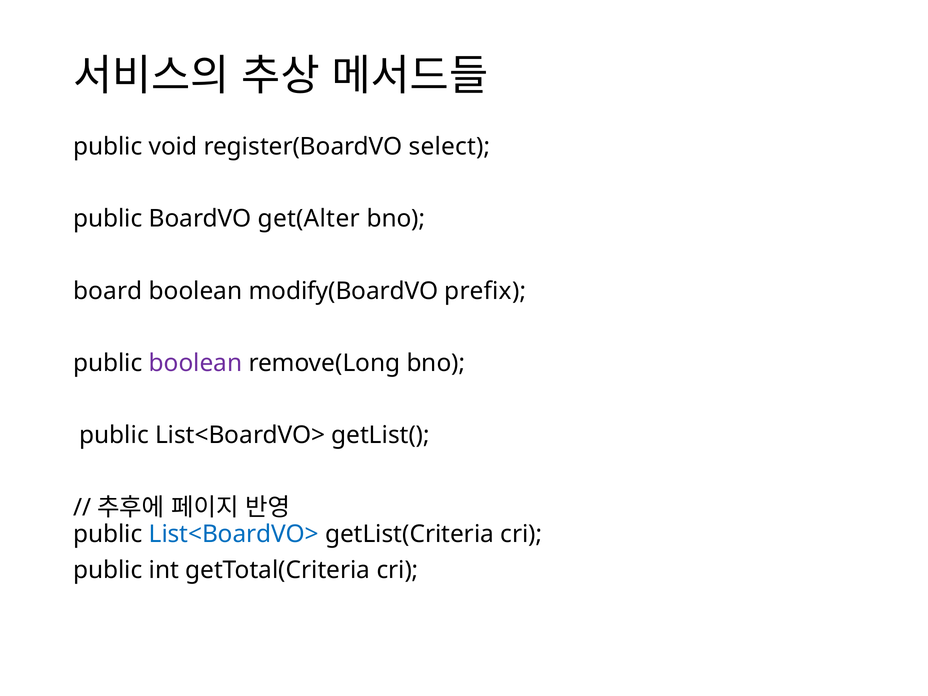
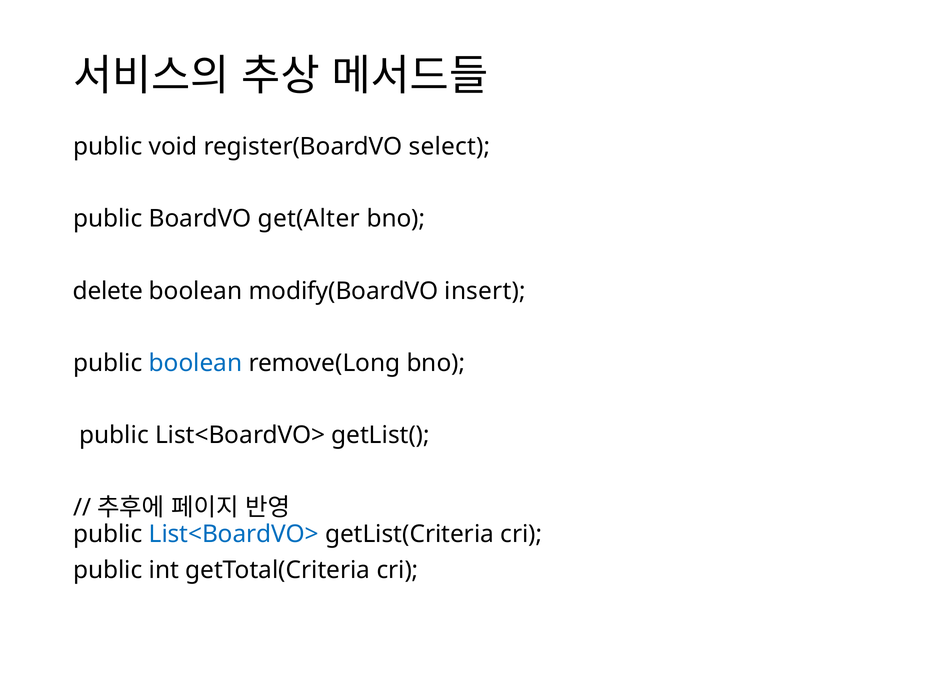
board: board -> delete
prefix: prefix -> insert
boolean at (196, 363) colour: purple -> blue
